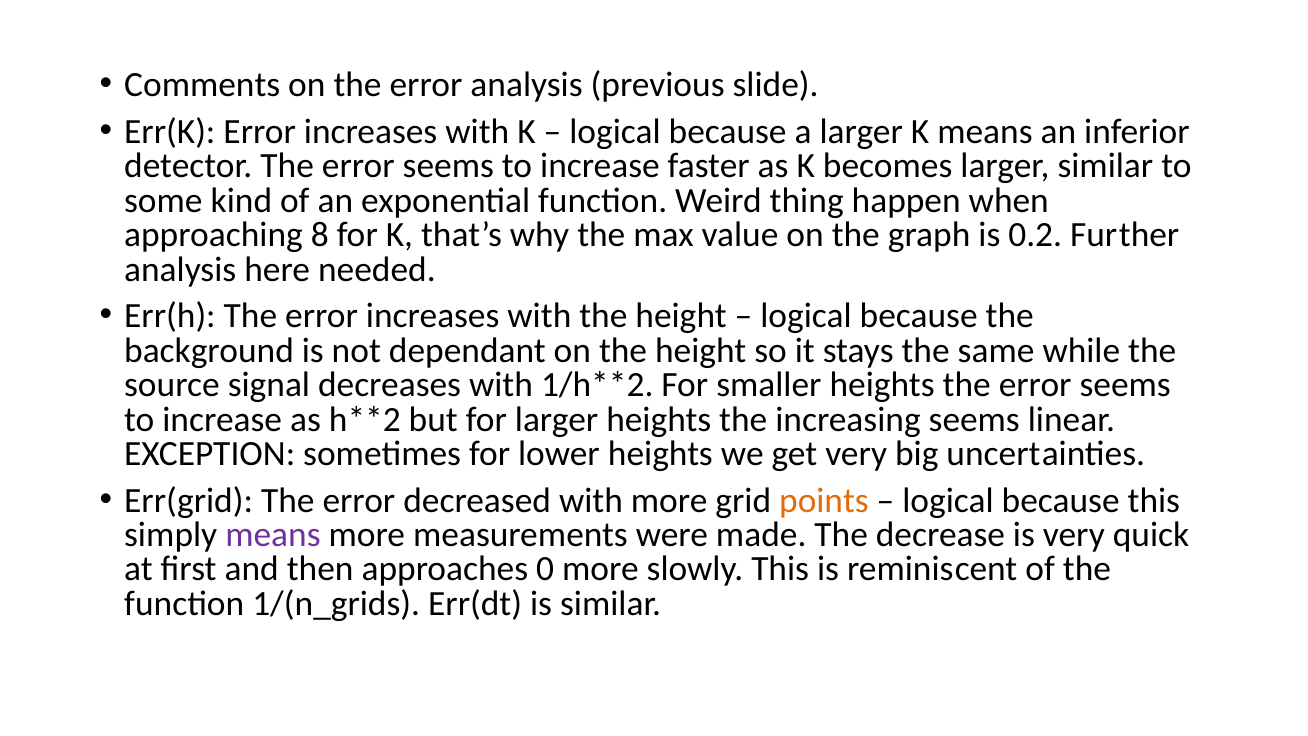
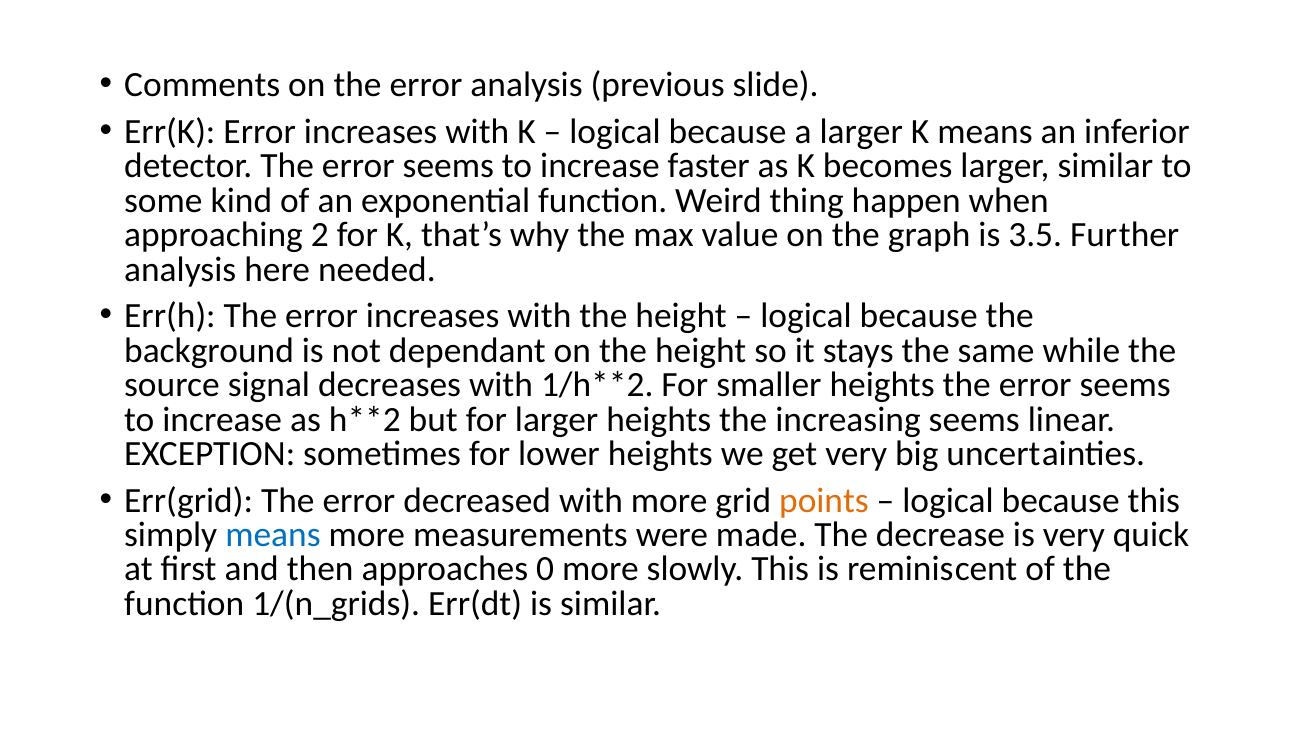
8: 8 -> 2
0.2: 0.2 -> 3.5
means at (273, 535) colour: purple -> blue
